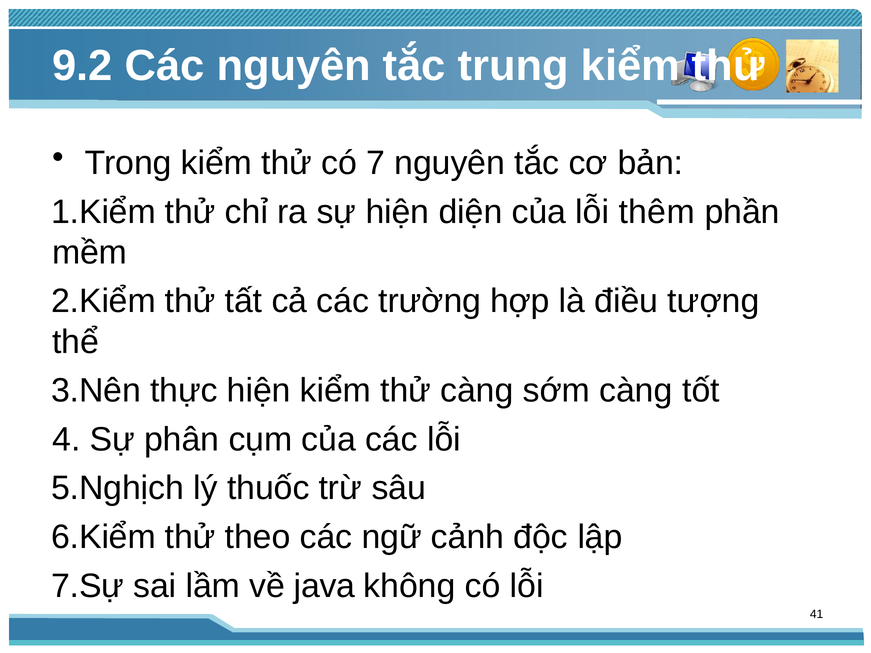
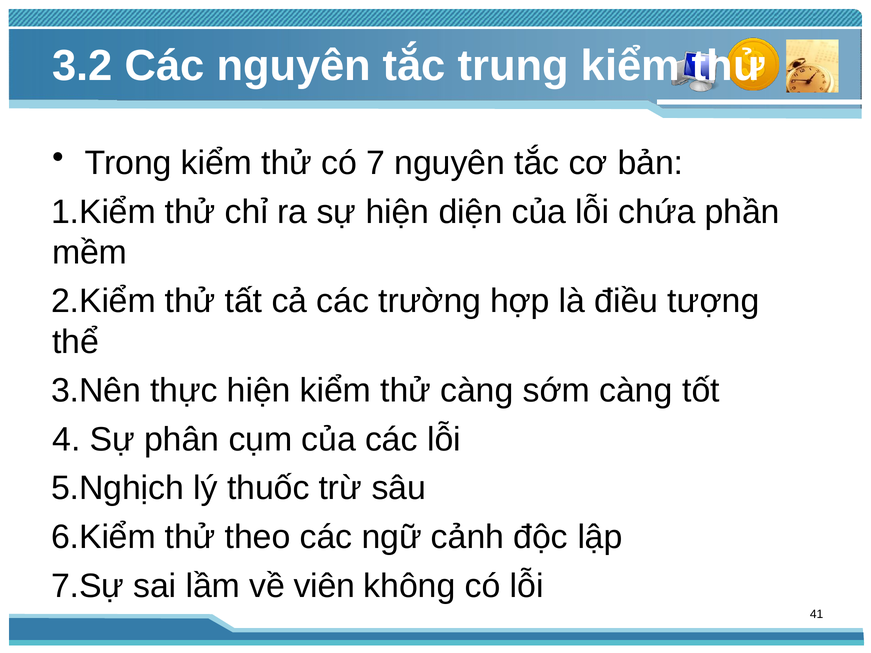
9.2: 9.2 -> 3.2
thêm: thêm -> chứa
java: java -> viên
